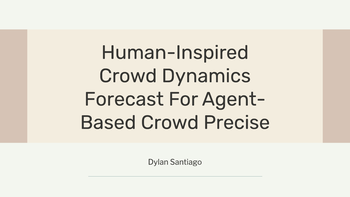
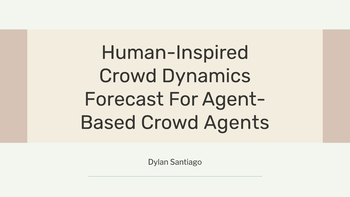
Precise: Precise -> Agents
